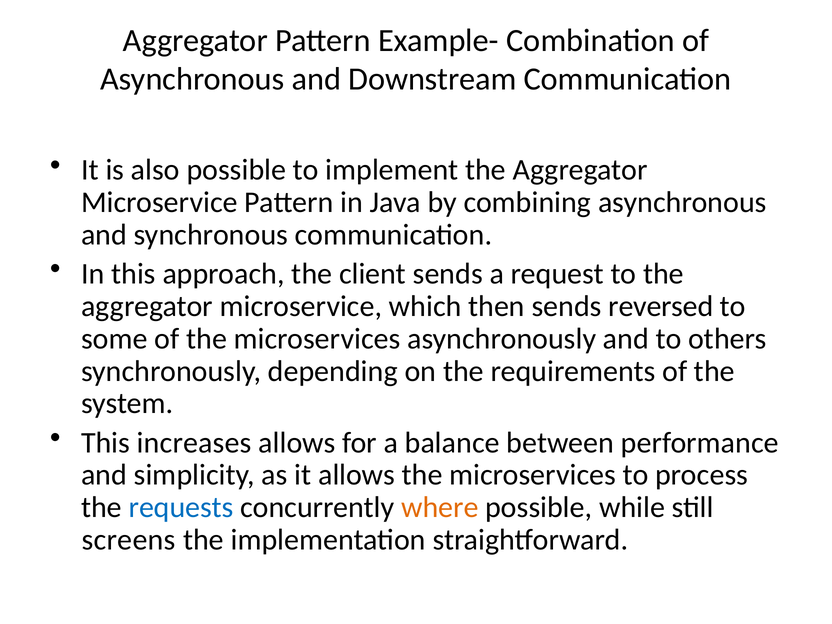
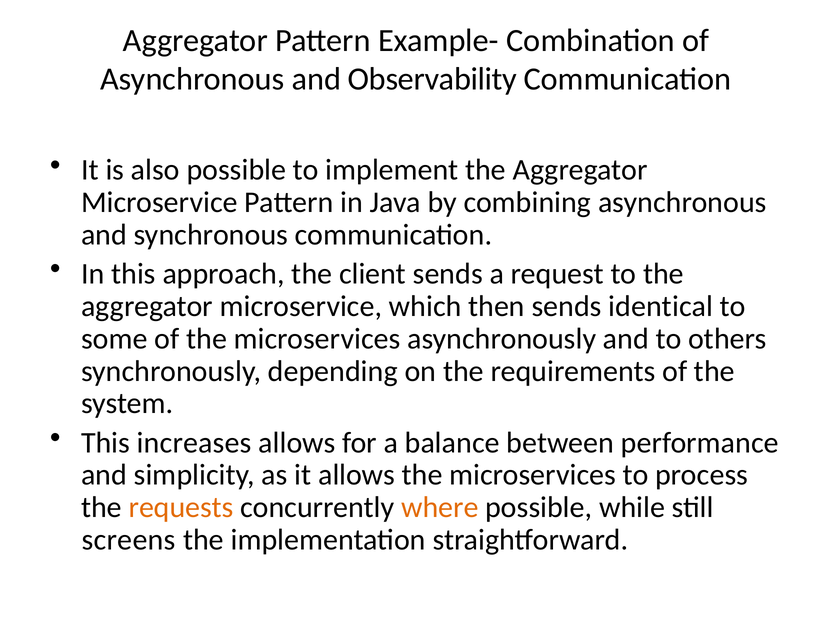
Downstream: Downstream -> Observability
reversed: reversed -> identical
requests colour: blue -> orange
